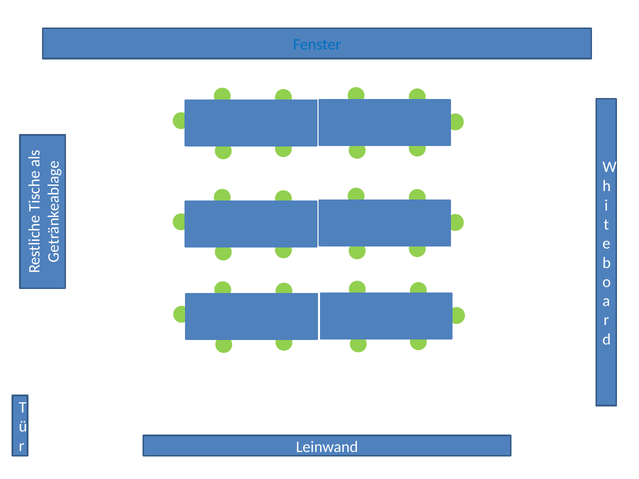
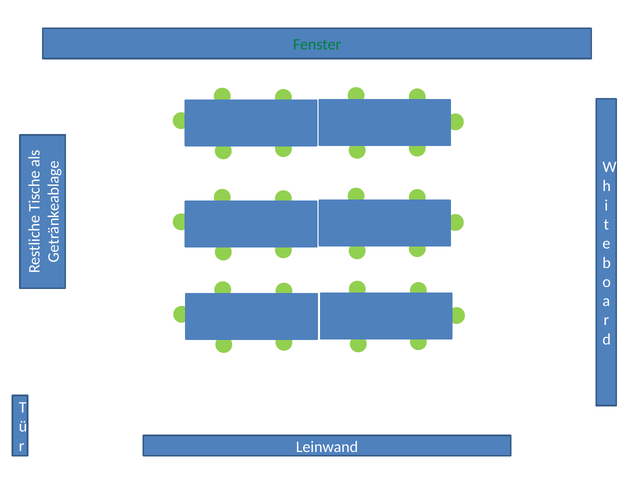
Fenster colour: blue -> green
